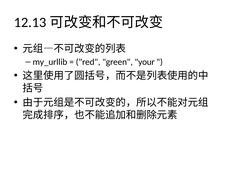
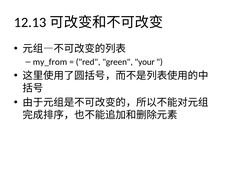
my_urllib: my_urllib -> my_from
